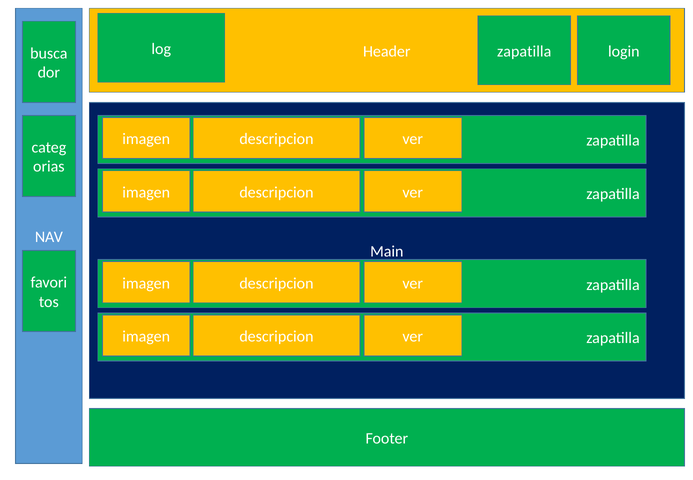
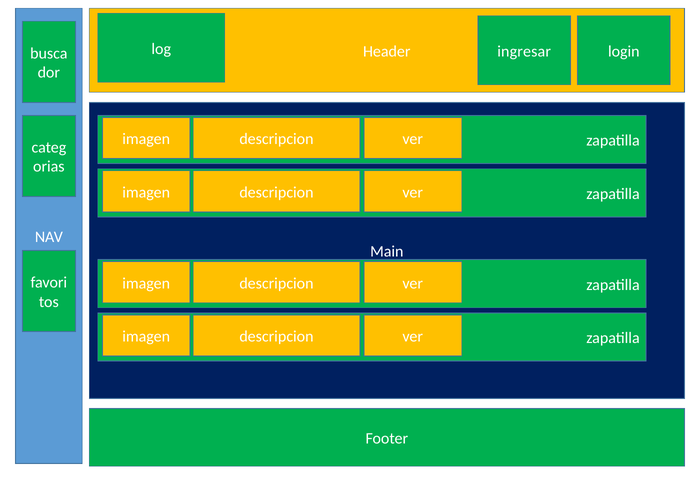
zapatilla at (524, 51): zapatilla -> ingresar
